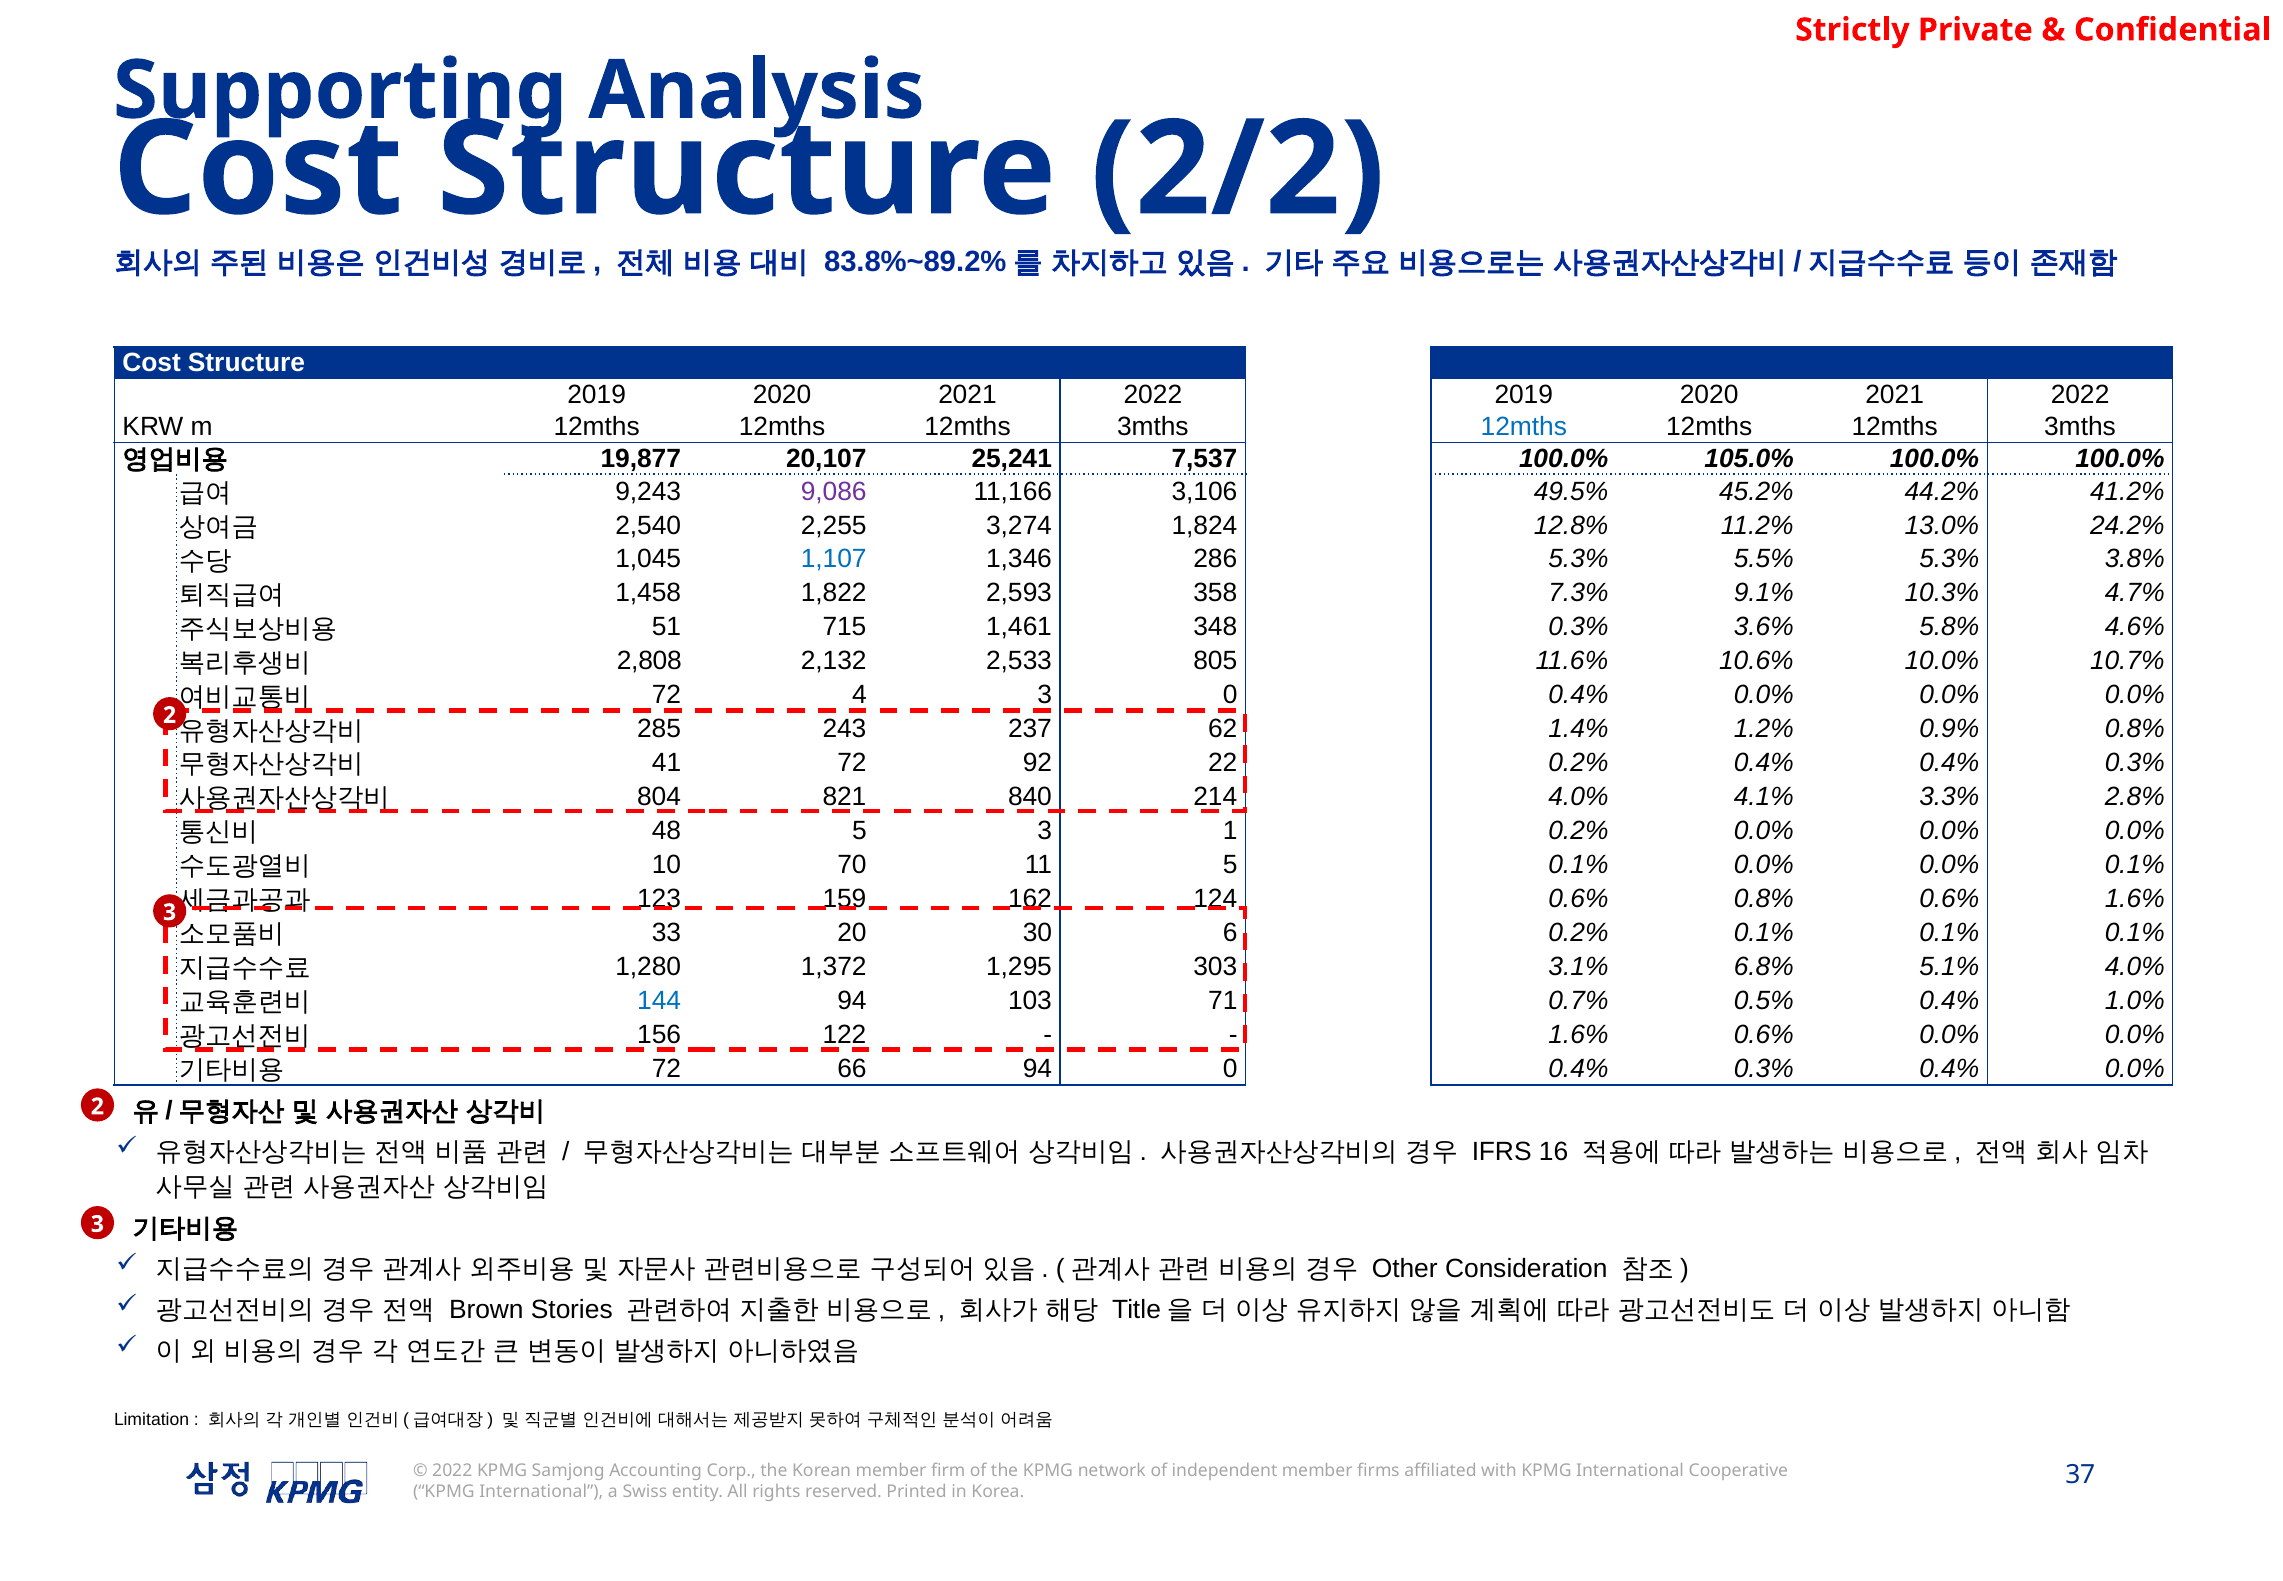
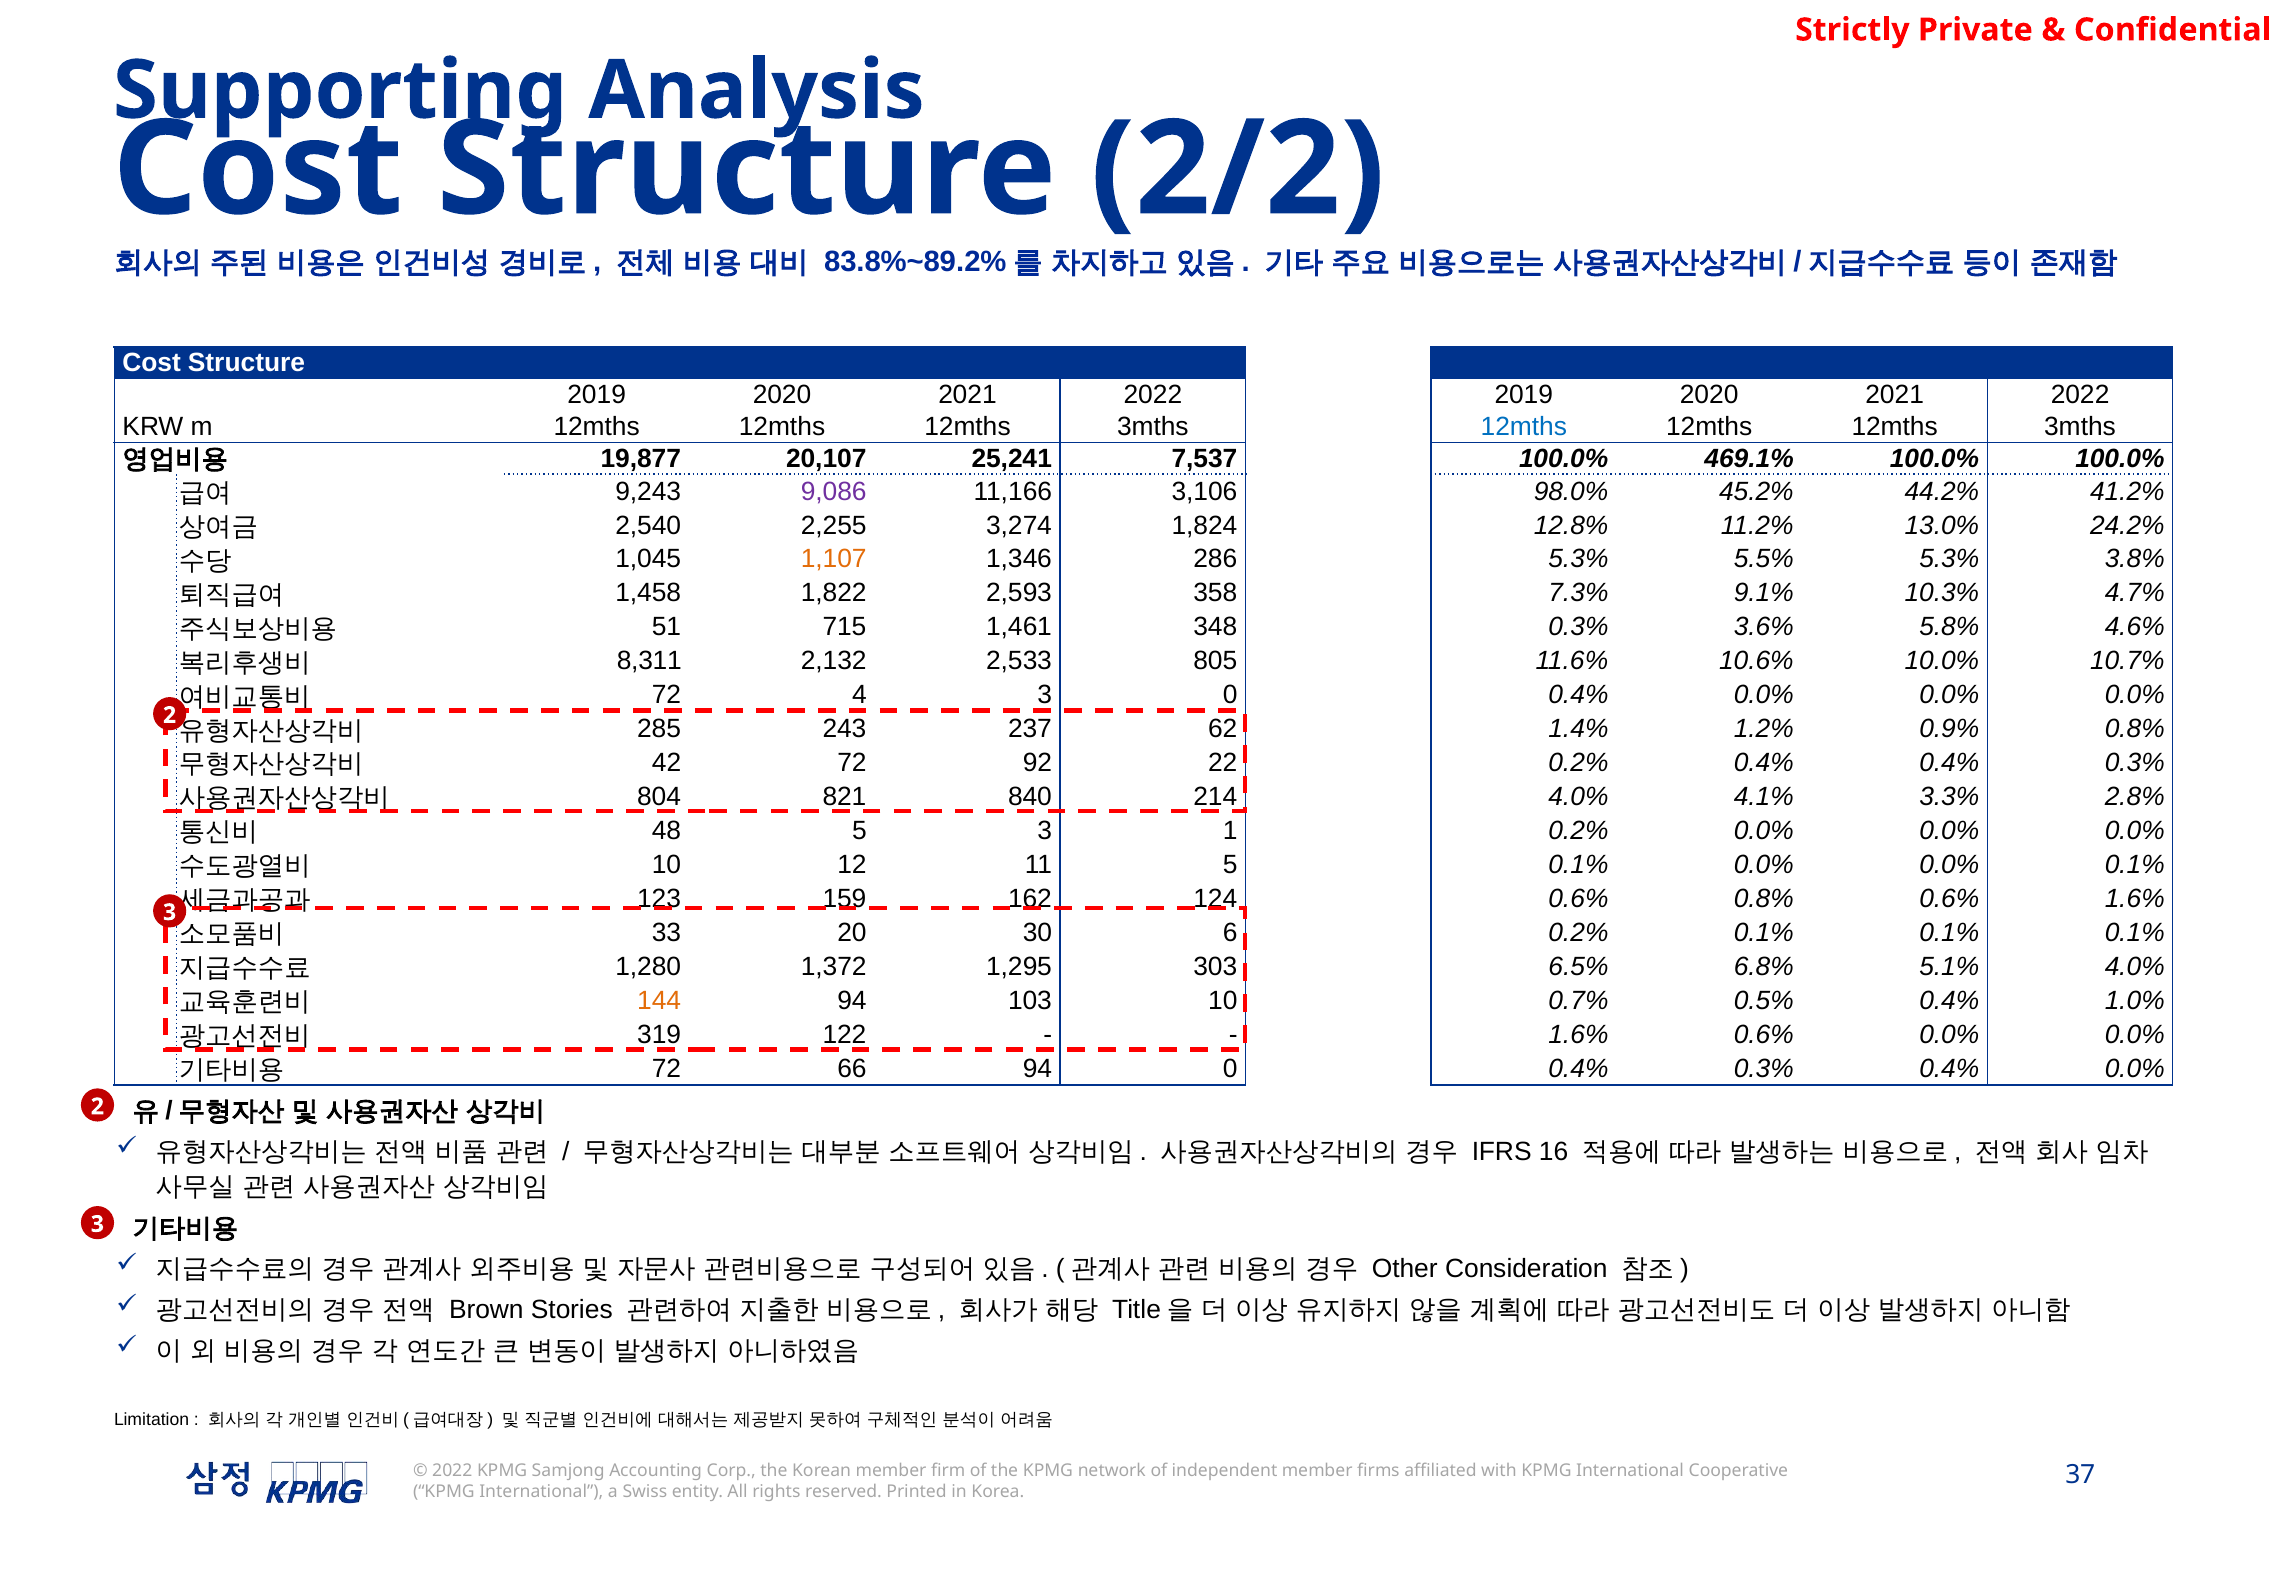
105.0%: 105.0% -> 469.1%
49.5%: 49.5% -> 98.0%
1,107 colour: blue -> orange
2,808: 2,808 -> 8,311
41: 41 -> 42
70: 70 -> 12
3.1%: 3.1% -> 6.5%
144 colour: blue -> orange
103 71: 71 -> 10
156: 156 -> 319
